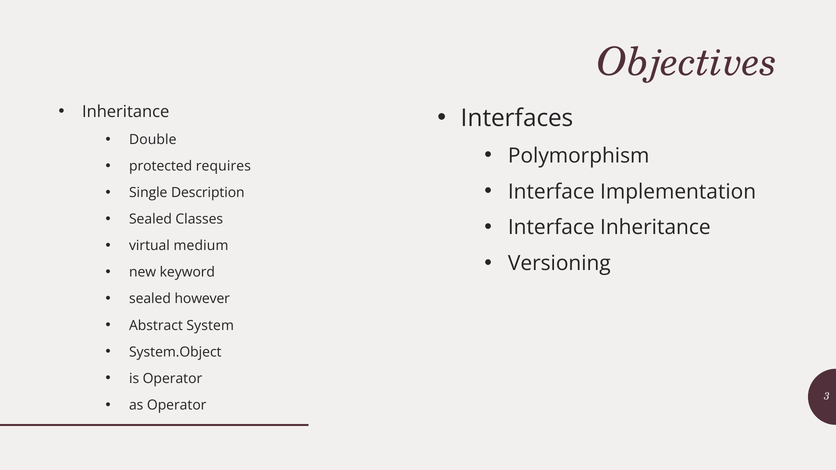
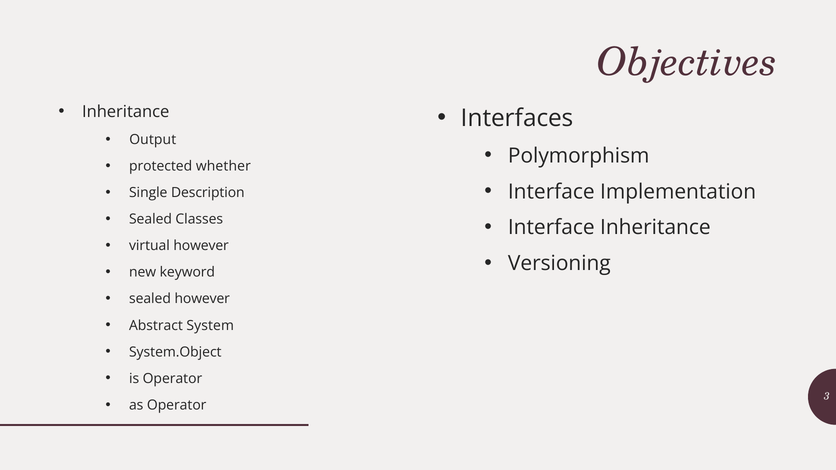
Double: Double -> Output
requires: requires -> whether
virtual medium: medium -> however
